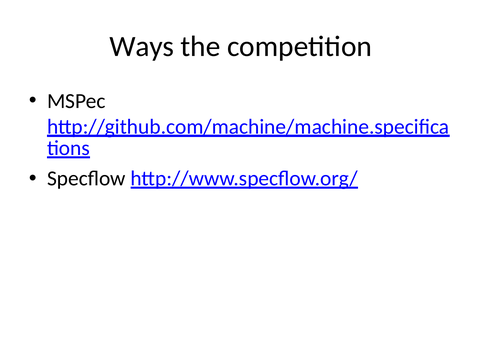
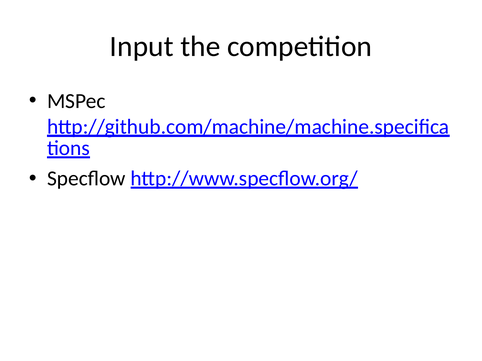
Ways: Ways -> Input
